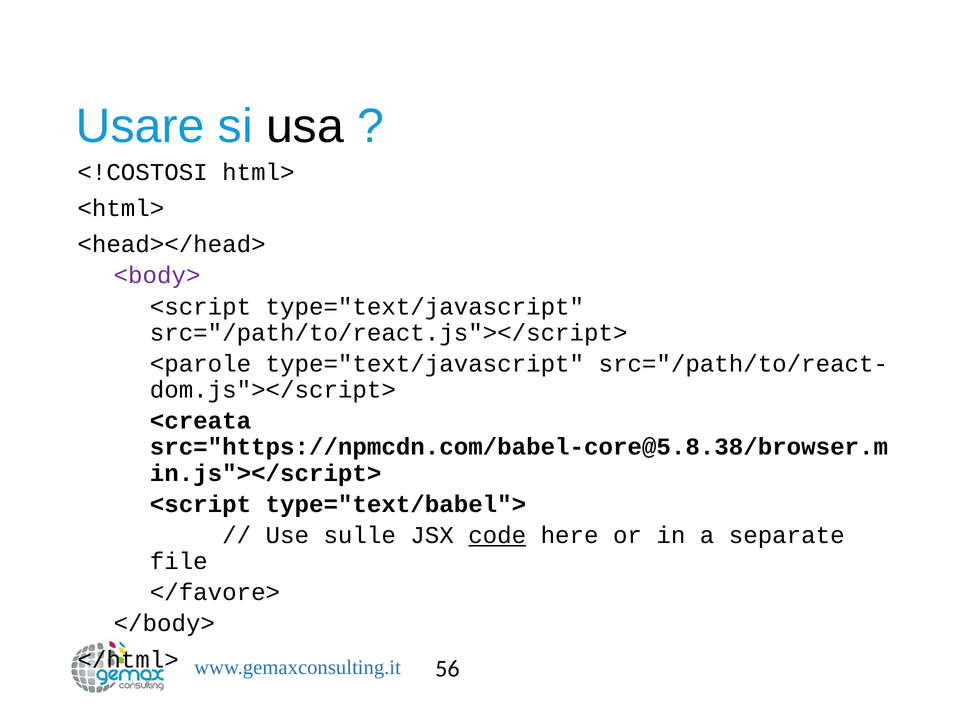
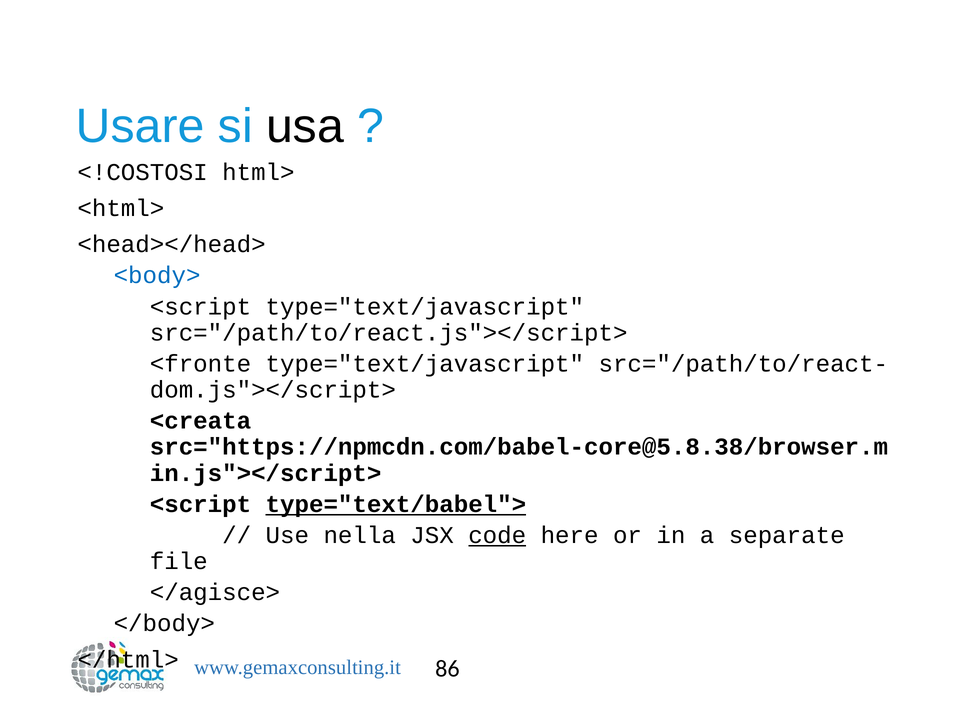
<body> colour: purple -> blue
<parole: <parole -> <fronte
type="text/babel"> underline: none -> present
sulle: sulle -> nella
</favore>: </favore> -> </agisce>
56: 56 -> 86
